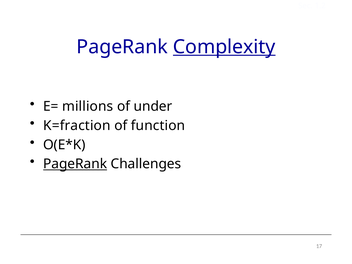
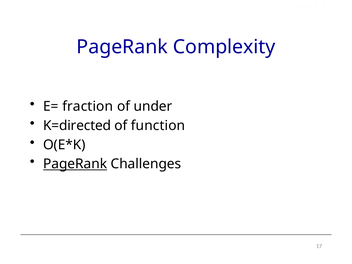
Complexity underline: present -> none
millions: millions -> fraction
K=fraction: K=fraction -> K=directed
